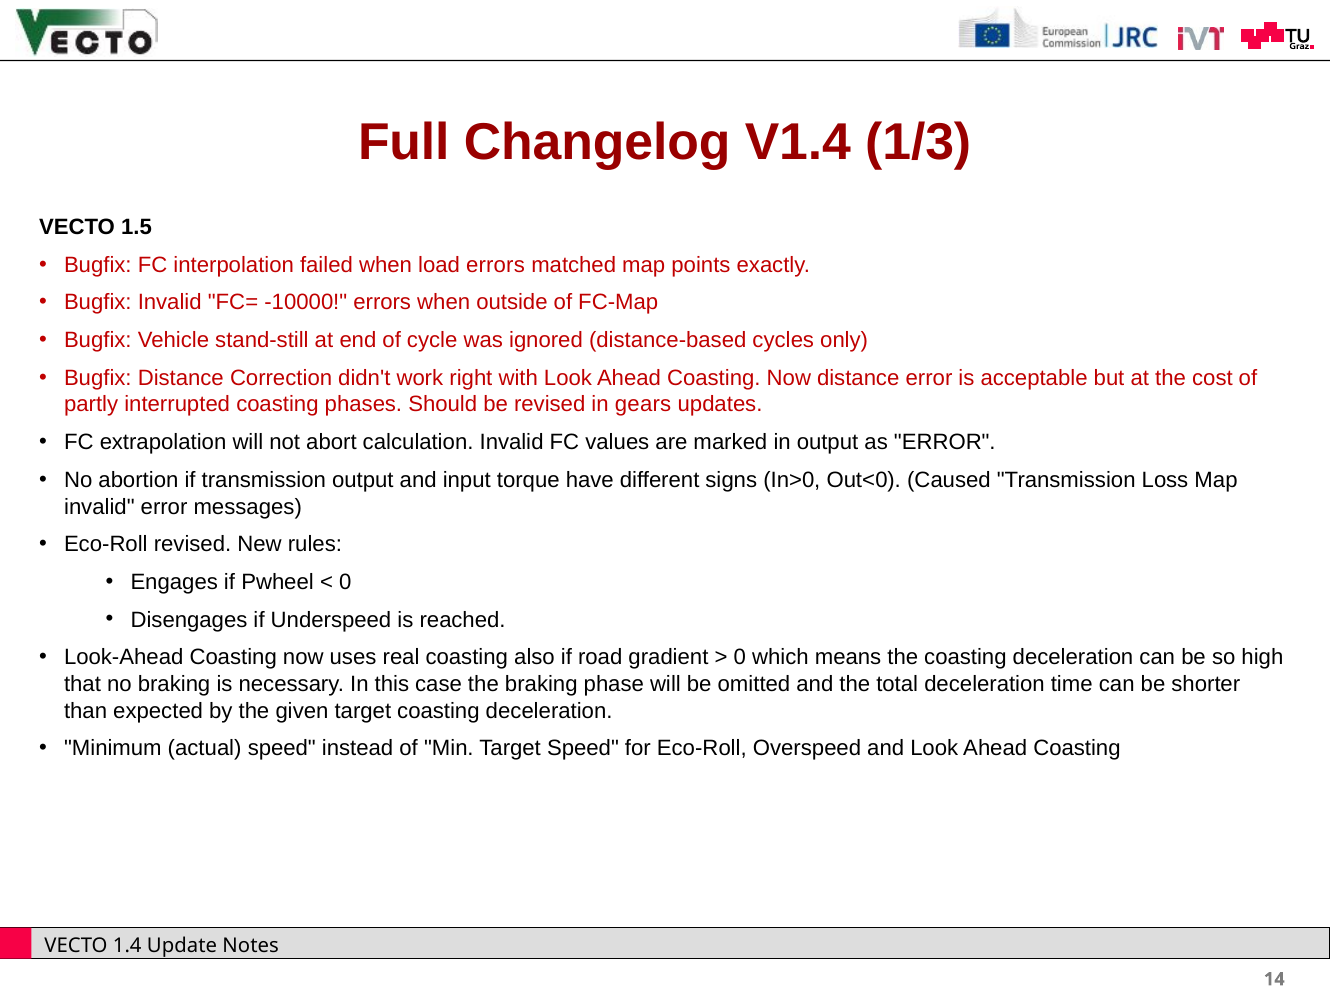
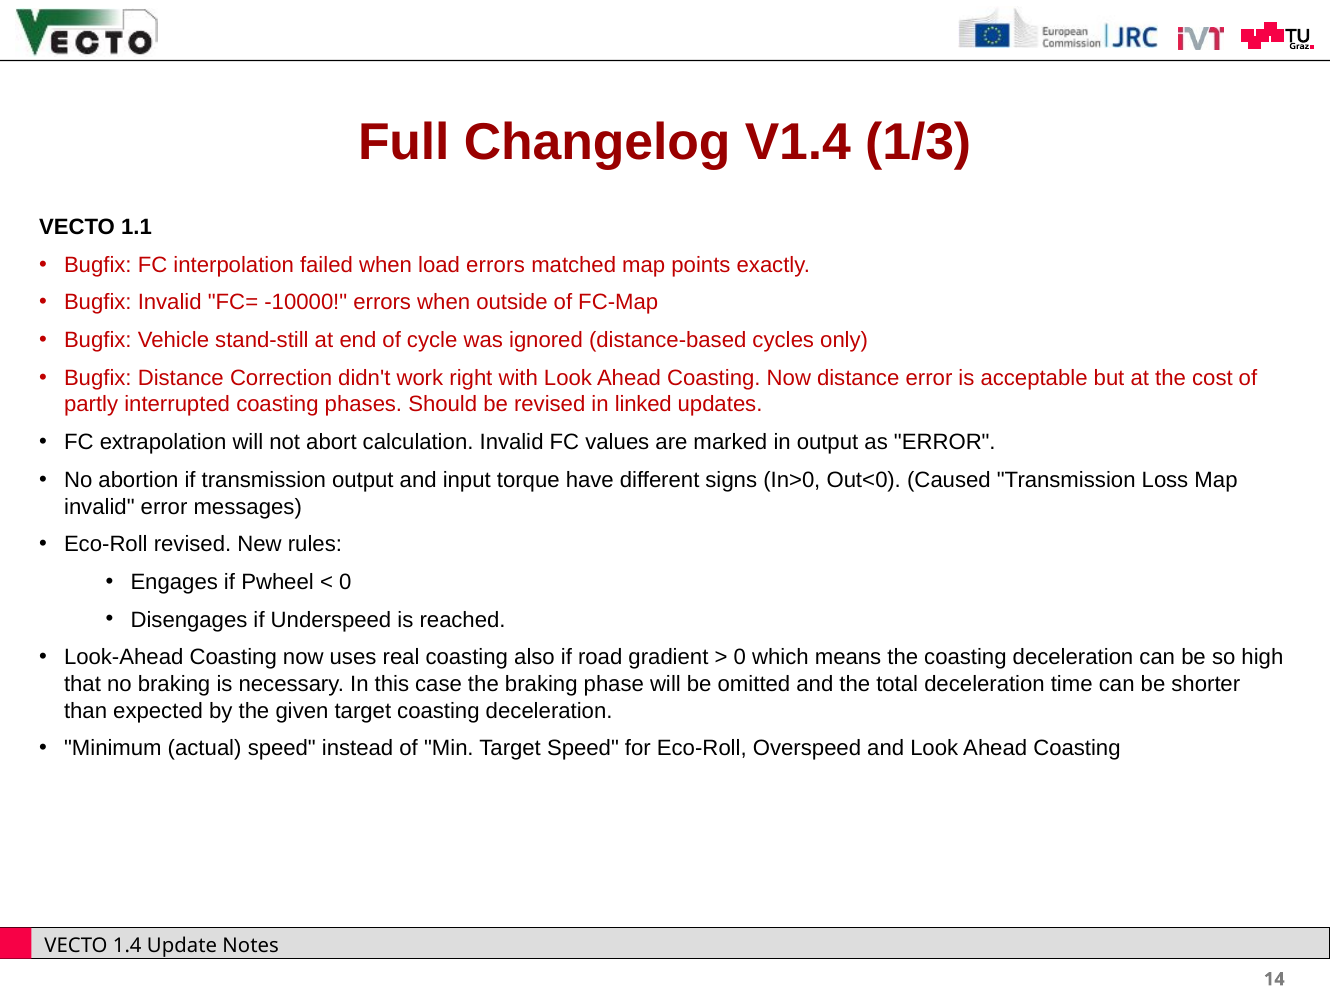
1.5: 1.5 -> 1.1
gears: gears -> linked
